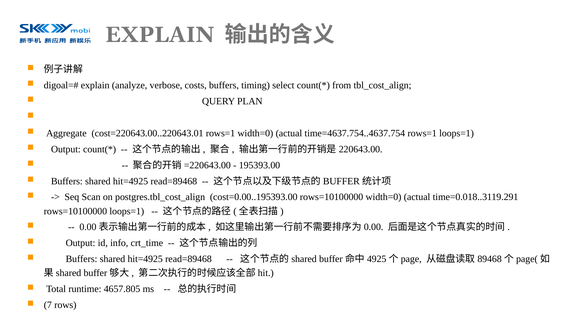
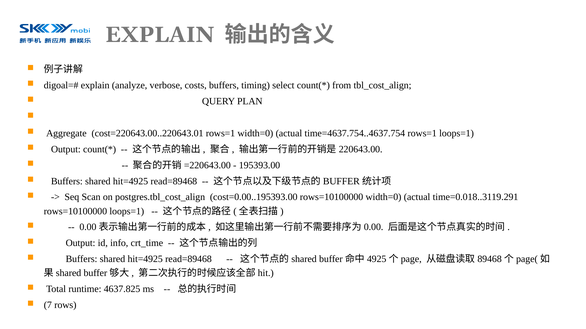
4657.805: 4657.805 -> 4637.825
